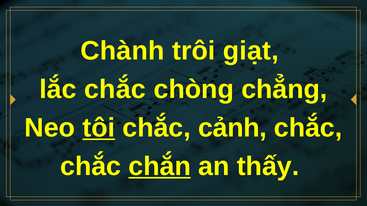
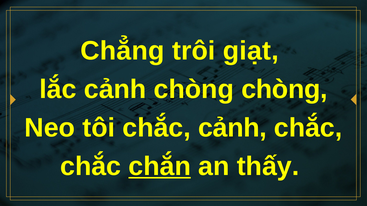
Chành: Chành -> Chẳng
lắc chắc: chắc -> cảnh
chòng chẳng: chẳng -> chòng
tôi underline: present -> none
